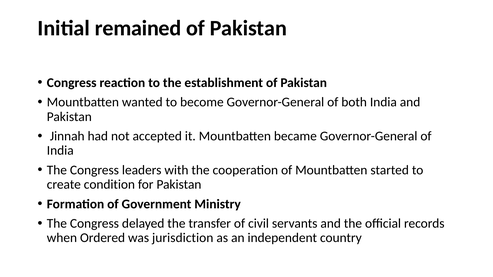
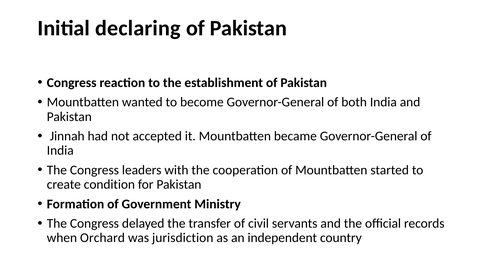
remained: remained -> declaring
Ordered: Ordered -> Orchard
